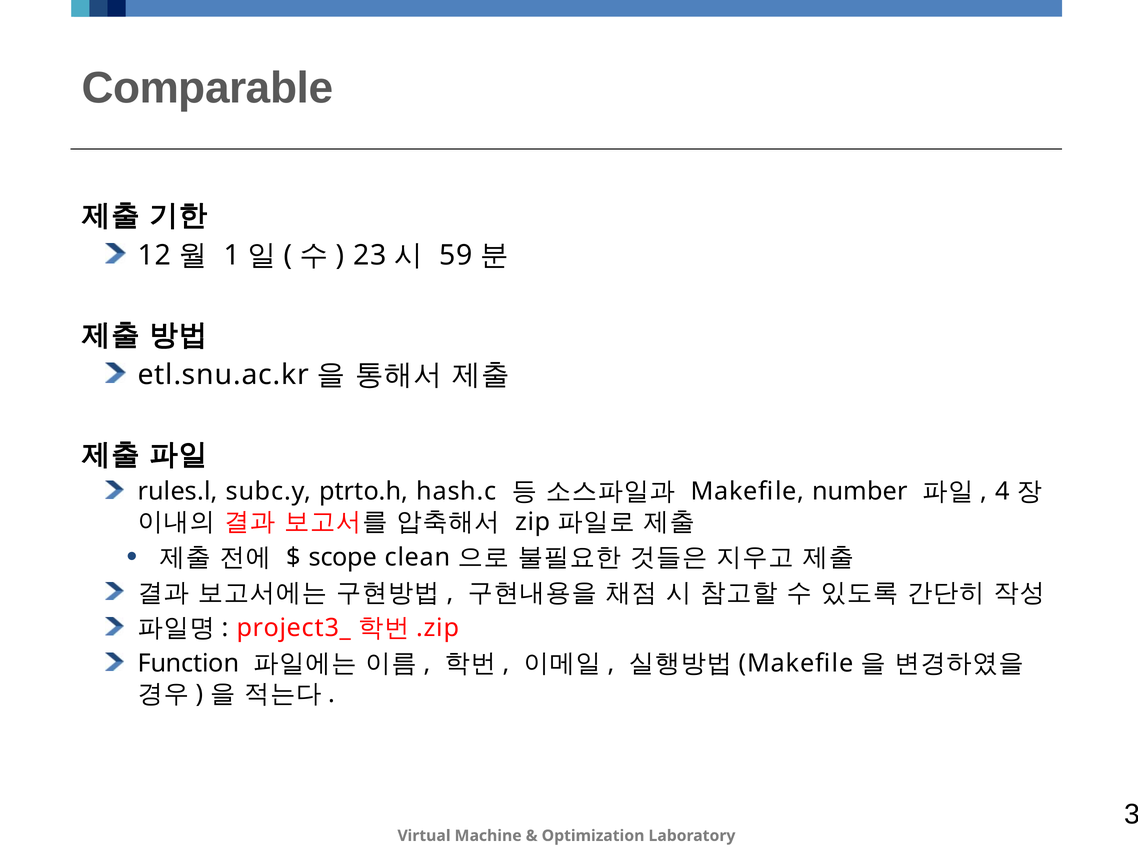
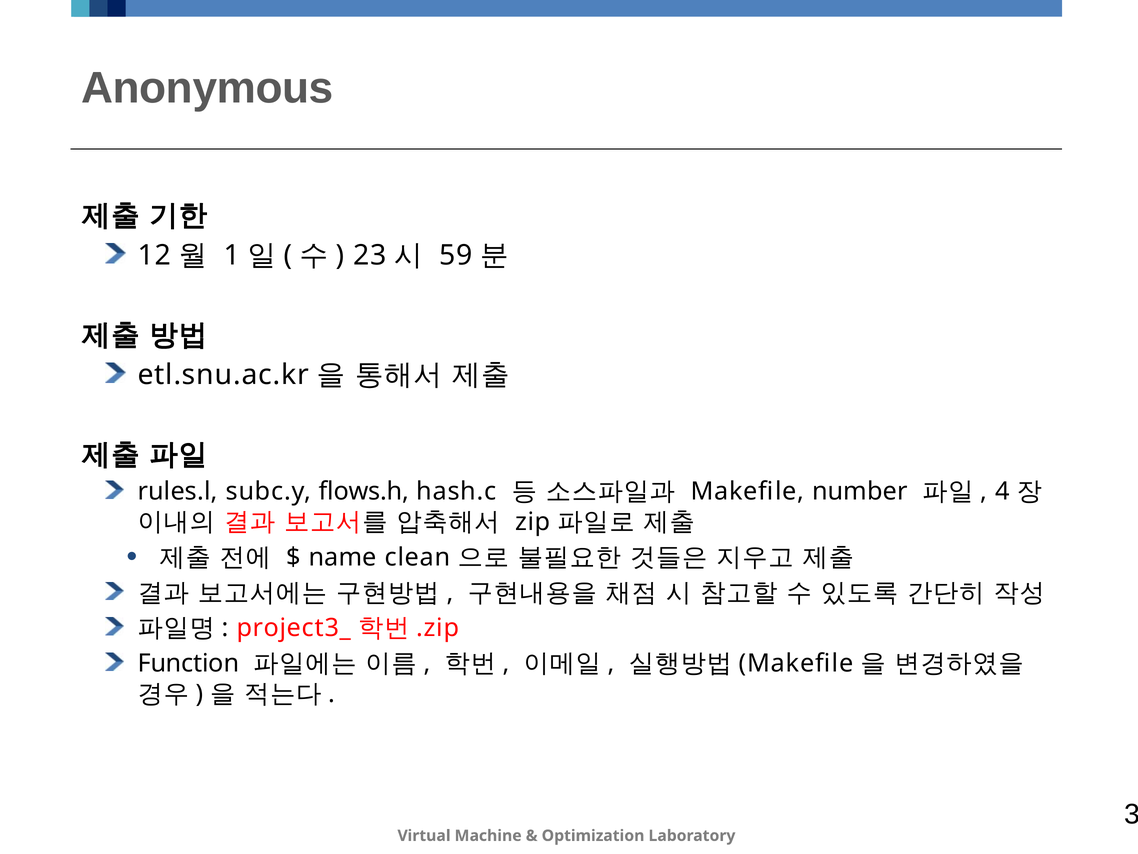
Comparable: Comparable -> Anonymous
ptrto.h: ptrto.h -> flows.h
scope: scope -> name
